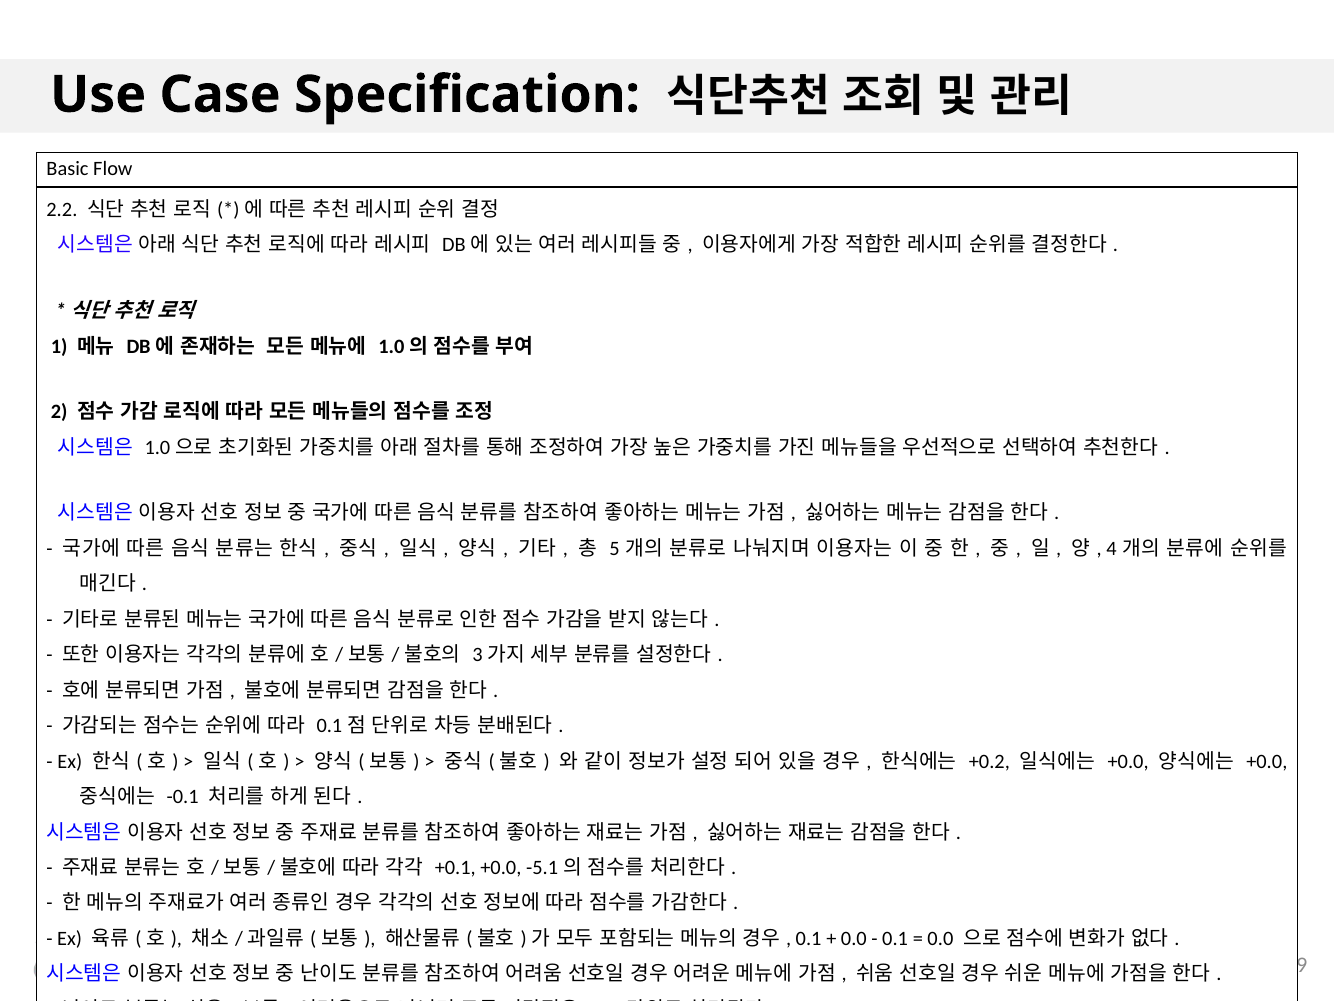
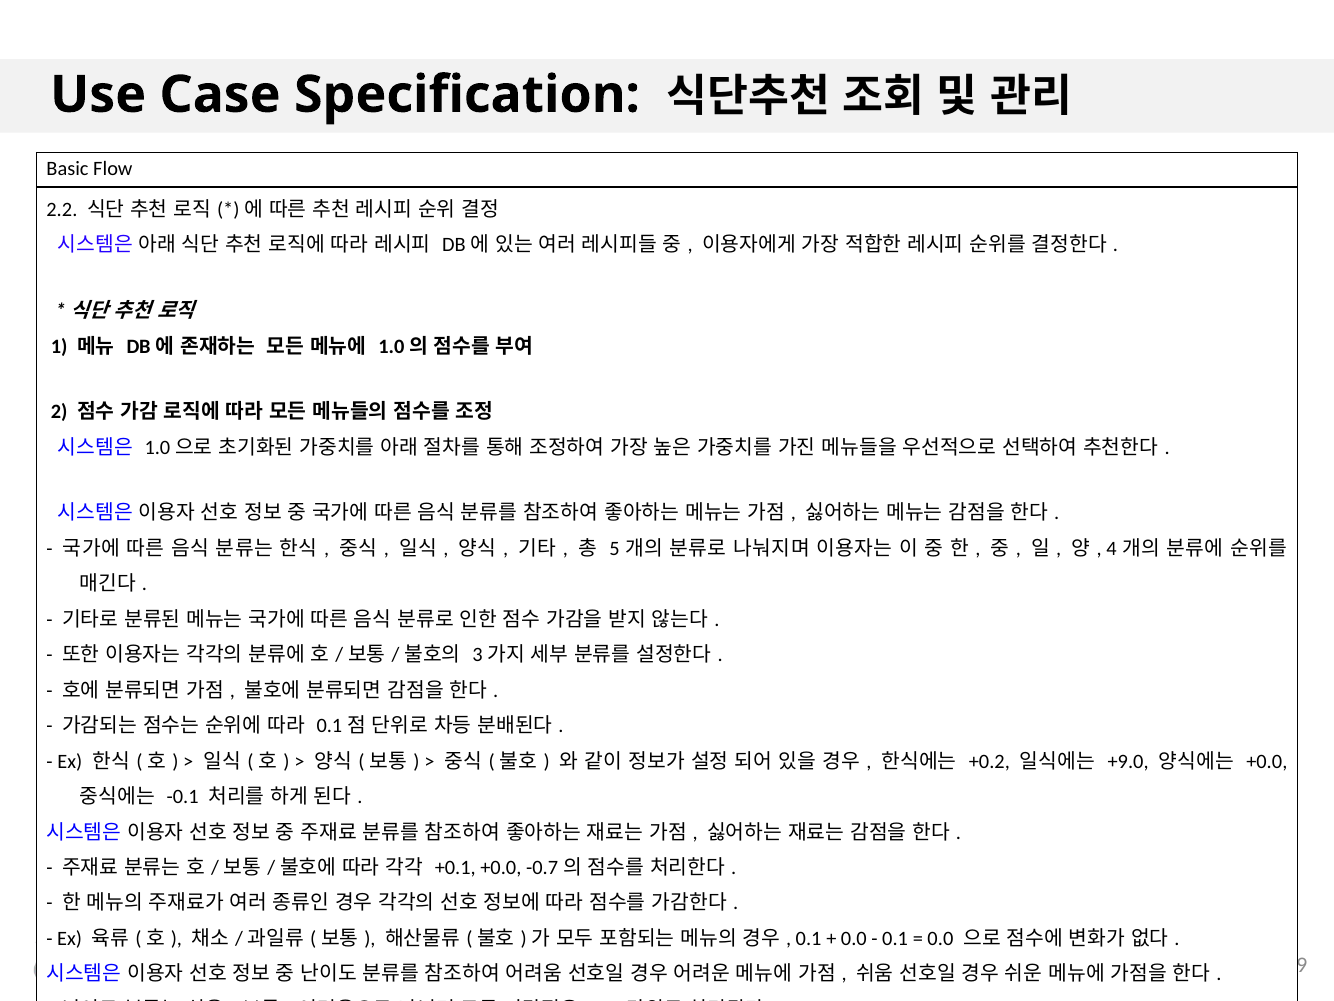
+0.0 at (1128, 761): +0.0 -> +9.0
-5.1: -5.1 -> -0.7
